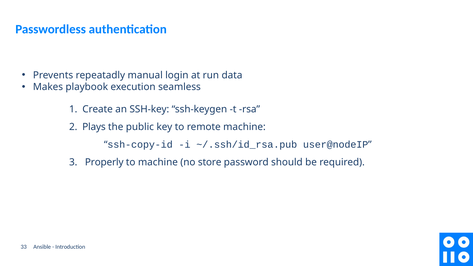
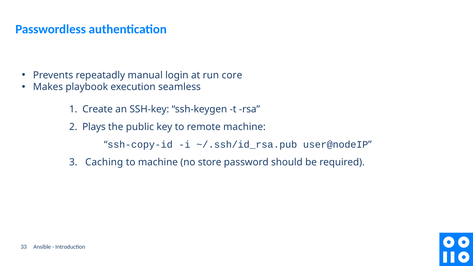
data: data -> core
Properly: Properly -> Caching
